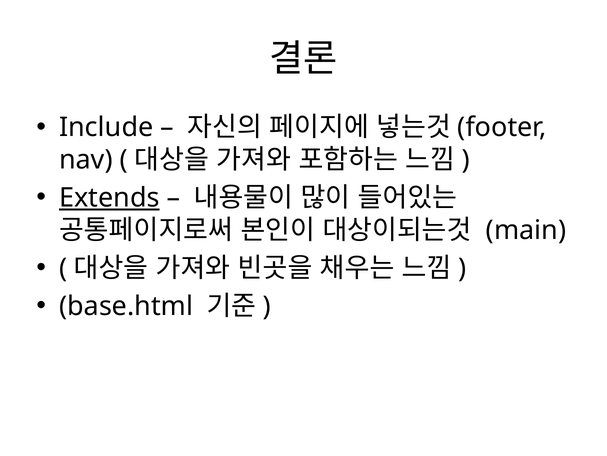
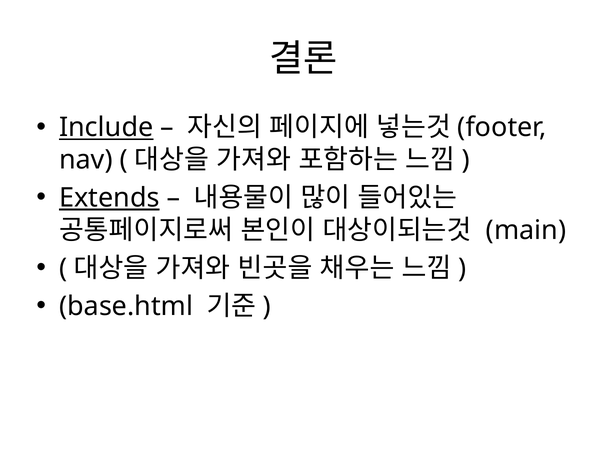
Include underline: none -> present
